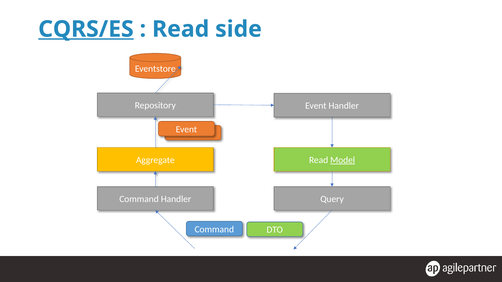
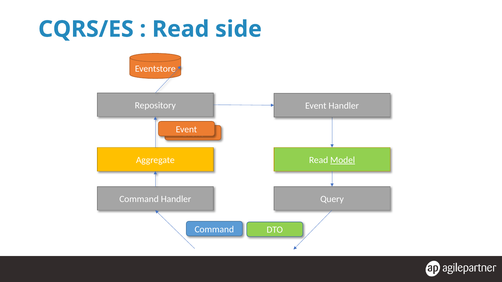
CQRS/ES underline: present -> none
